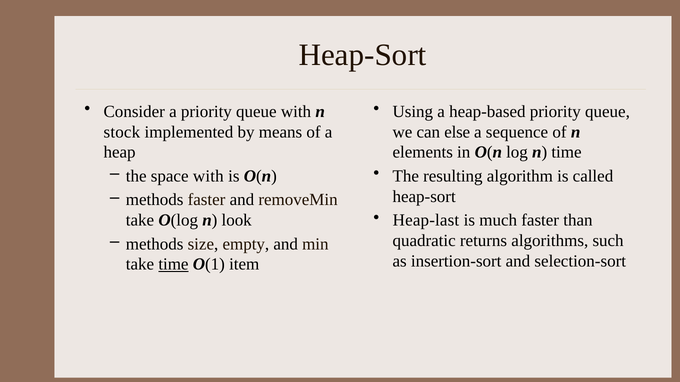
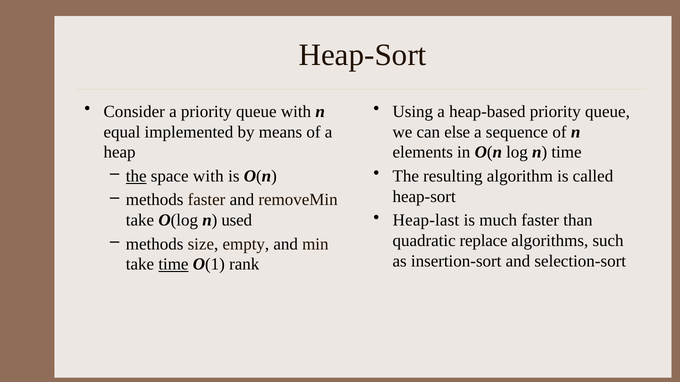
stock: stock -> equal
the at (136, 176) underline: none -> present
look: look -> used
returns: returns -> replace
item: item -> rank
